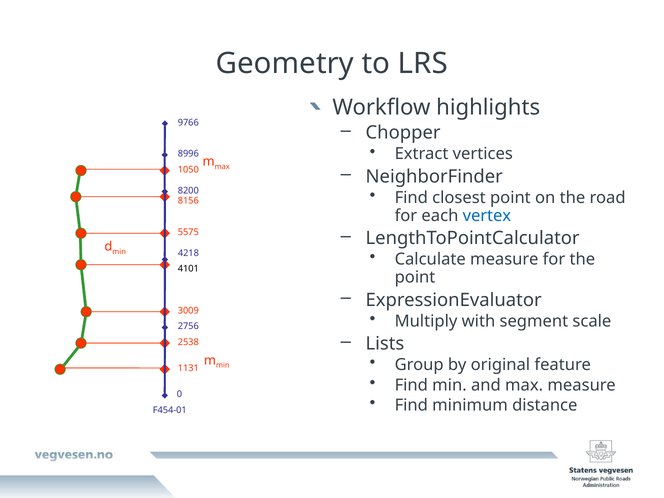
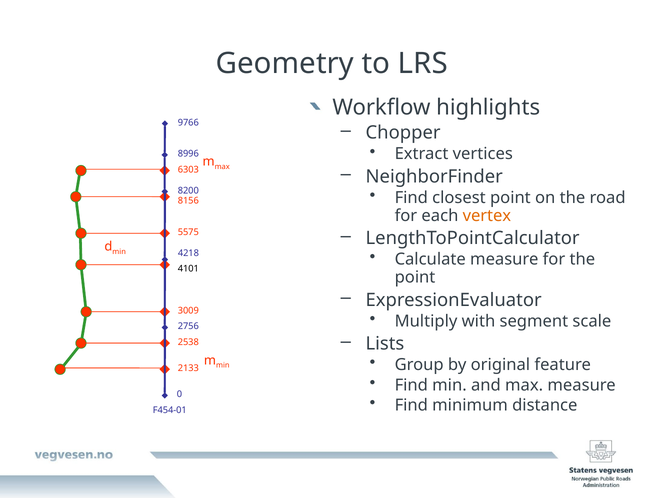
1050: 1050 -> 6303
vertex colour: blue -> orange
1131: 1131 -> 2133
